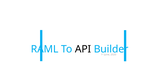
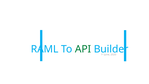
API colour: black -> green
